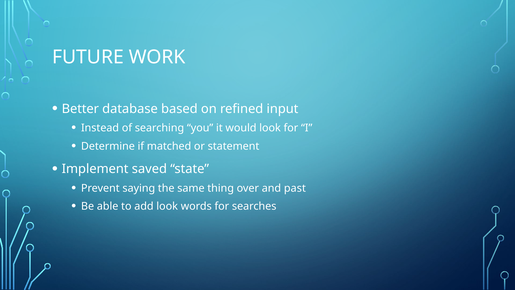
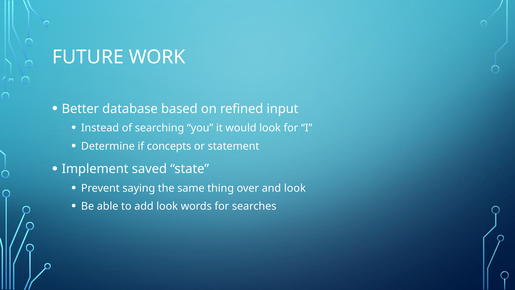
matched: matched -> concepts
and past: past -> look
